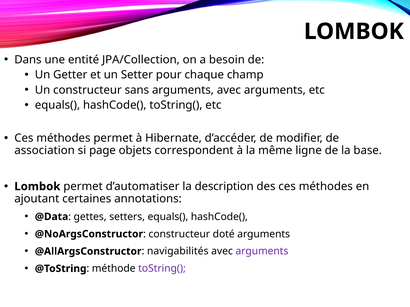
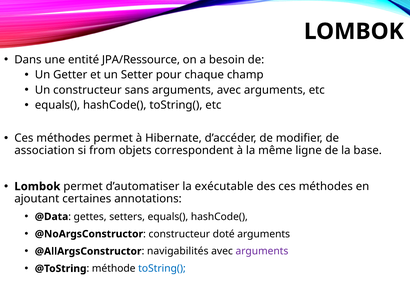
JPA/Collection: JPA/Collection -> JPA/Ressource
page: page -> from
description: description -> exécutable
toString( at (162, 269) colour: purple -> blue
